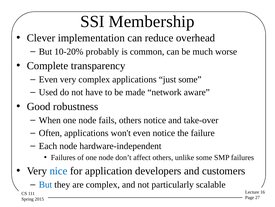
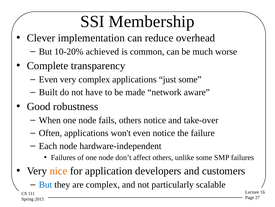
probably: probably -> achieved
Used: Used -> Built
nice colour: blue -> orange
